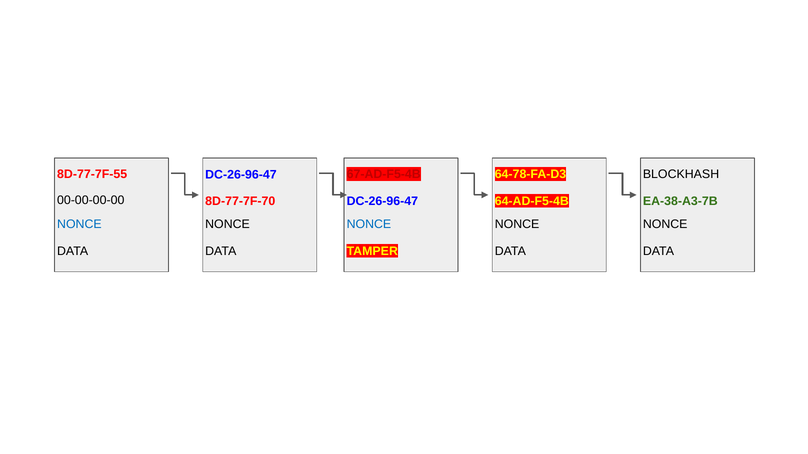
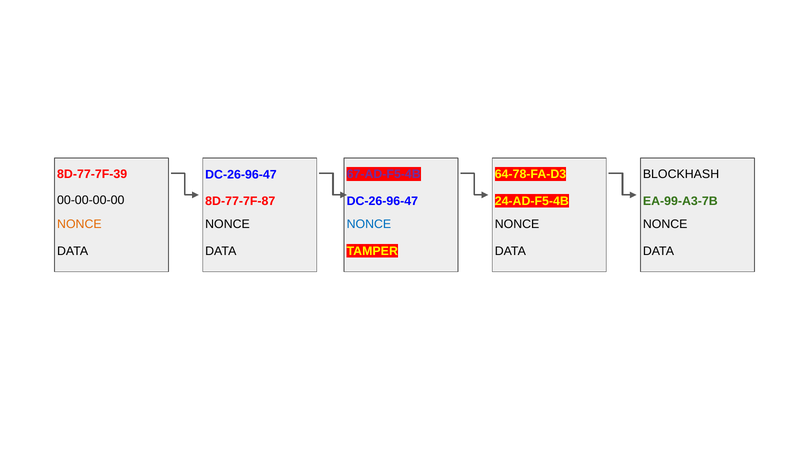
8D-77-7F-55: 8D-77-7F-55 -> 8D-77-7F-39
67-AD-F5-4B colour: red -> purple
8D-77-7F-70: 8D-77-7F-70 -> 8D-77-7F-87
64-AD-F5-4B: 64-AD-F5-4B -> 24-AD-F5-4B
EA-38-A3-7B: EA-38-A3-7B -> EA-99-A3-7B
NONCE at (79, 224) colour: blue -> orange
